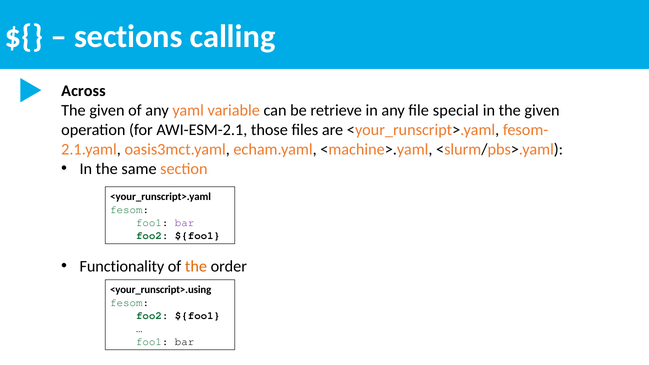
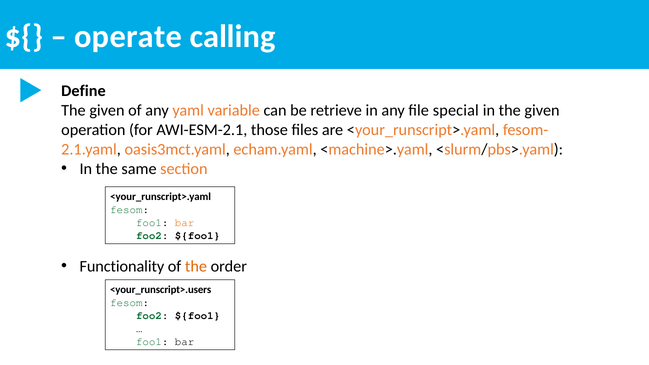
sections: sections -> operate
Across: Across -> Define
bar at (185, 223) colour: purple -> orange
<your_runscript>.using: <your_runscript>.using -> <your_runscript>.users
